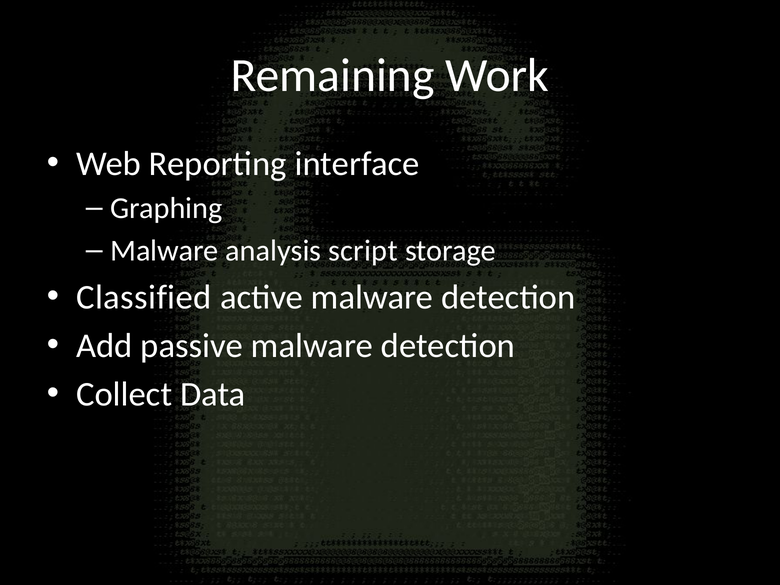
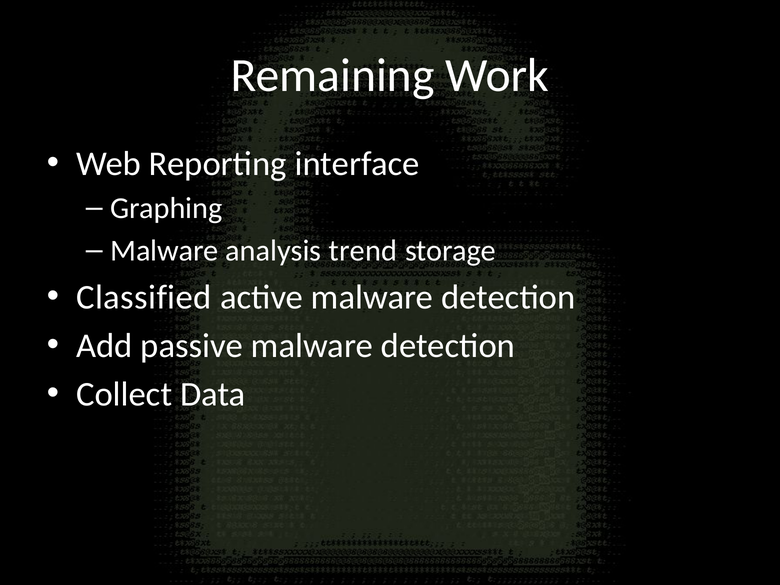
script: script -> trend
